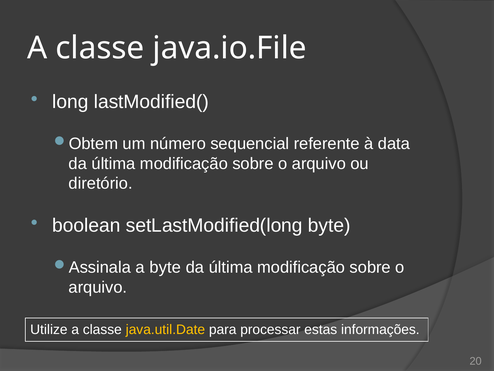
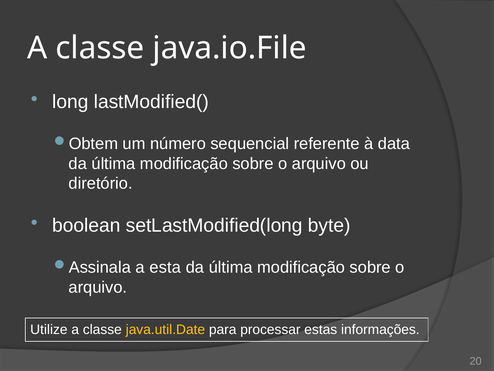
a byte: byte -> esta
